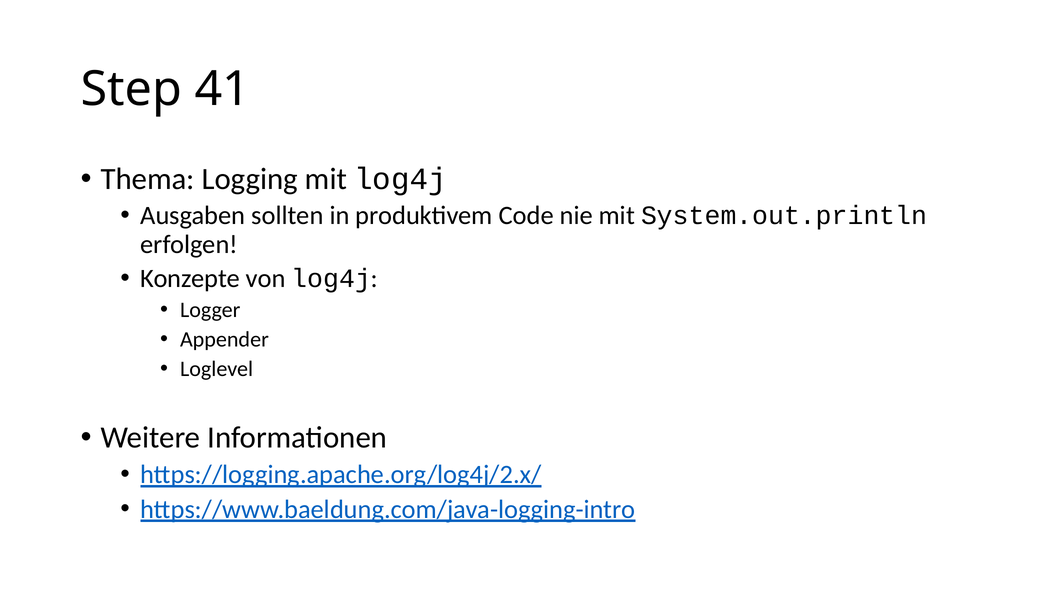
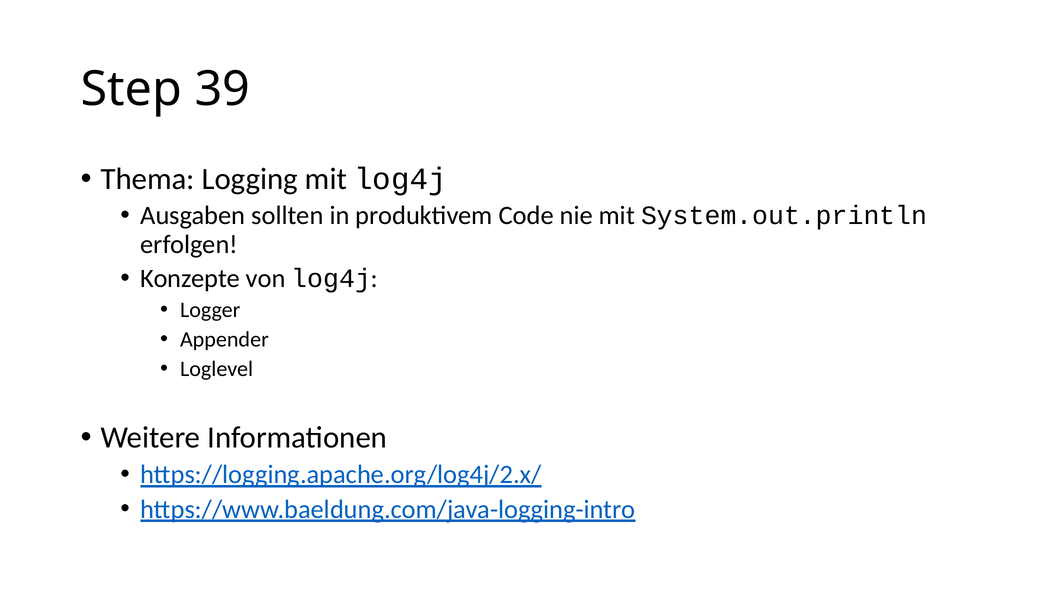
41: 41 -> 39
